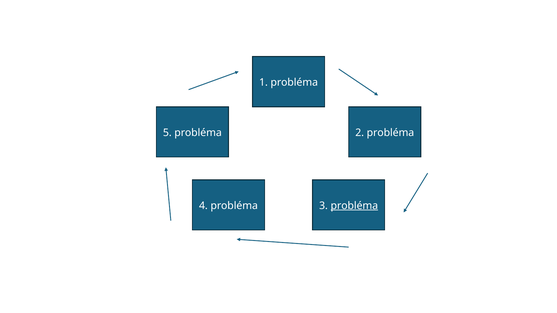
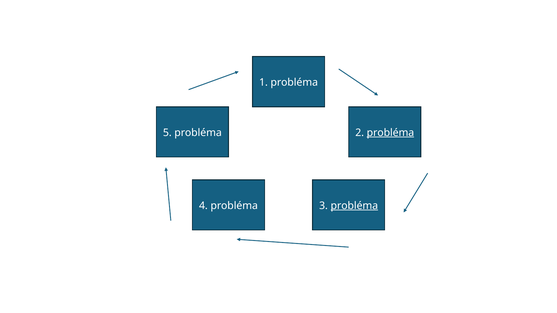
probléma at (390, 133) underline: none -> present
